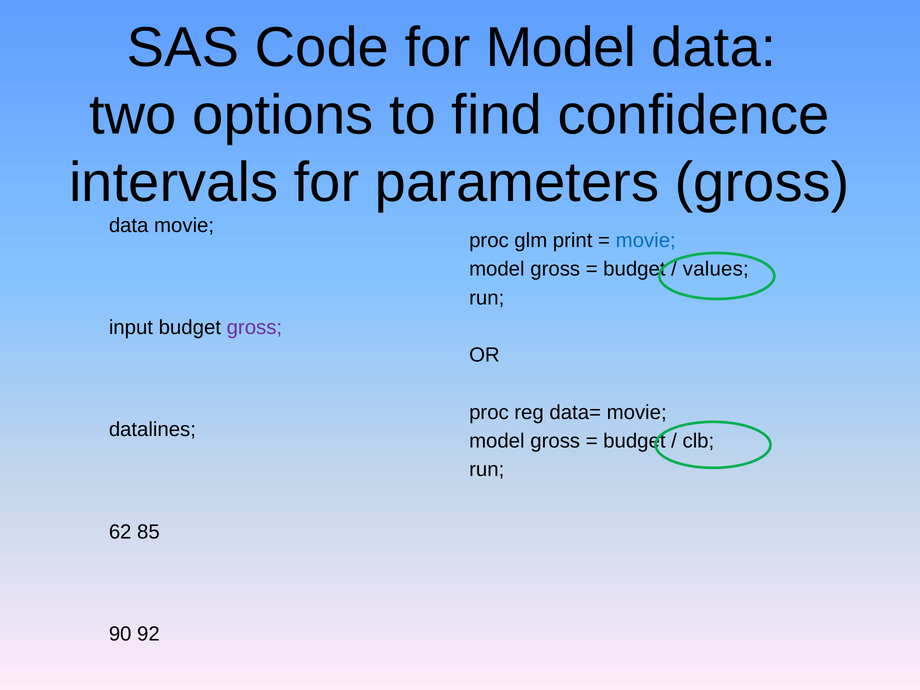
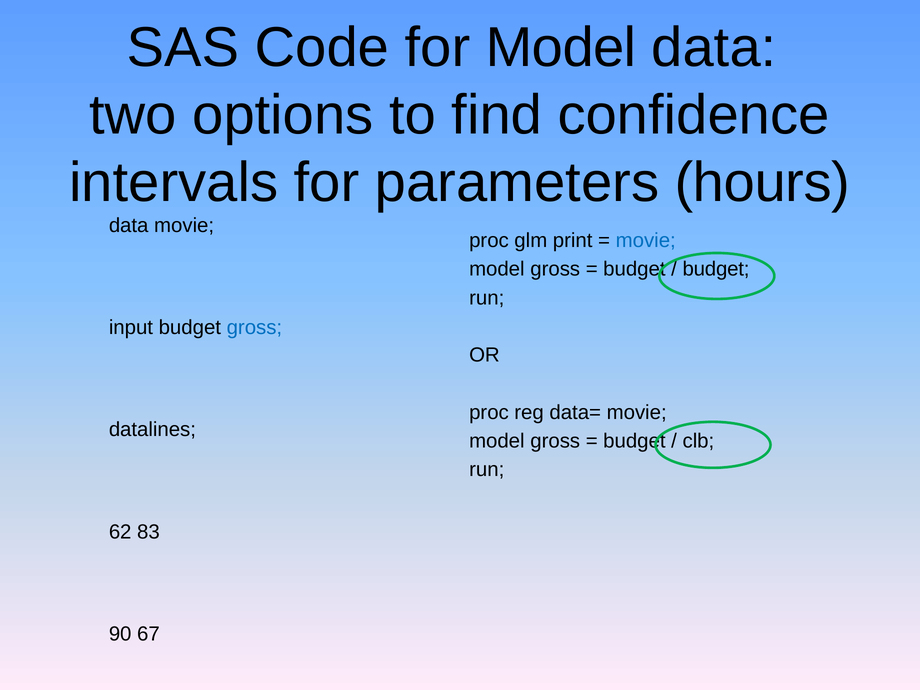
parameters gross: gross -> hours
values at (716, 269): values -> budget
gross at (254, 327) colour: purple -> blue
85: 85 -> 83
92: 92 -> 67
